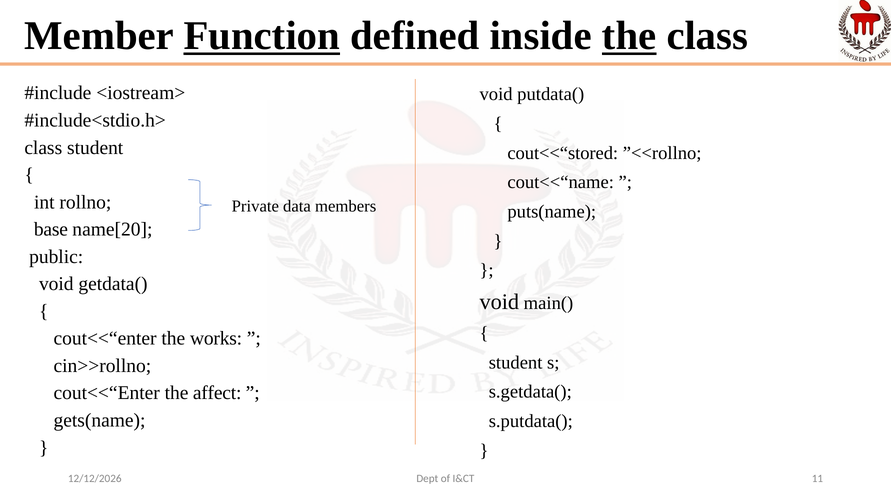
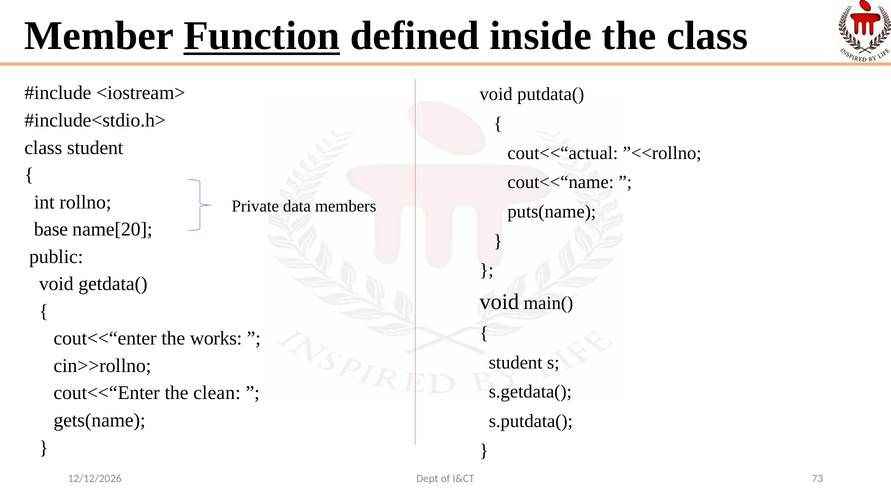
the at (629, 36) underline: present -> none
cout<<“stored: cout<<“stored -> cout<<“actual
affect: affect -> clean
11: 11 -> 73
